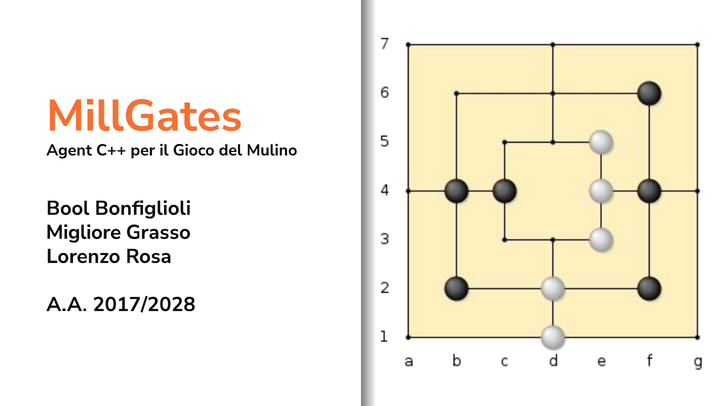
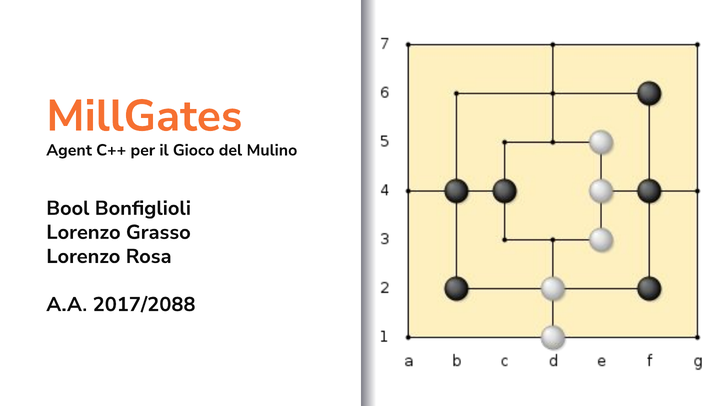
Migliore at (84, 232): Migliore -> Lorenzo
2017/2028: 2017/2028 -> 2017/2088
